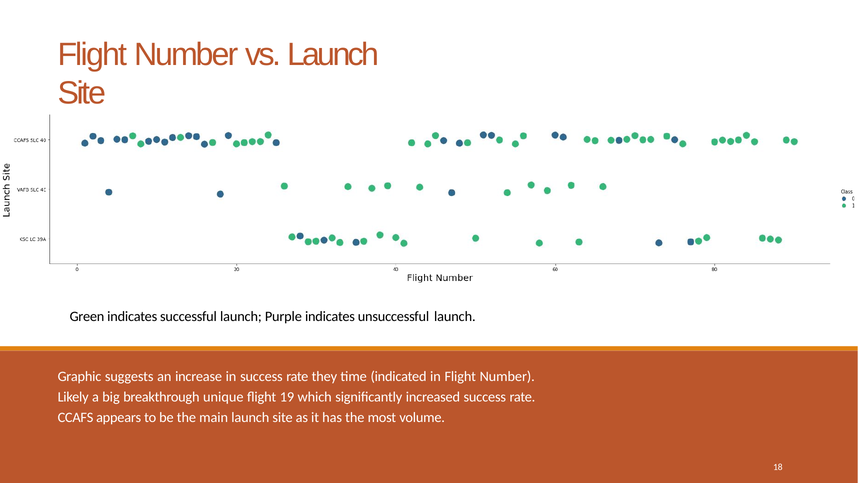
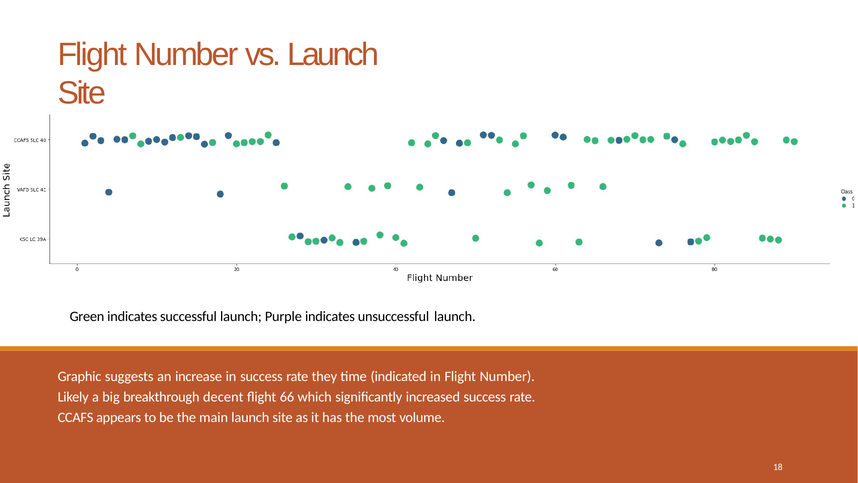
unique: unique -> decent
19: 19 -> 66
